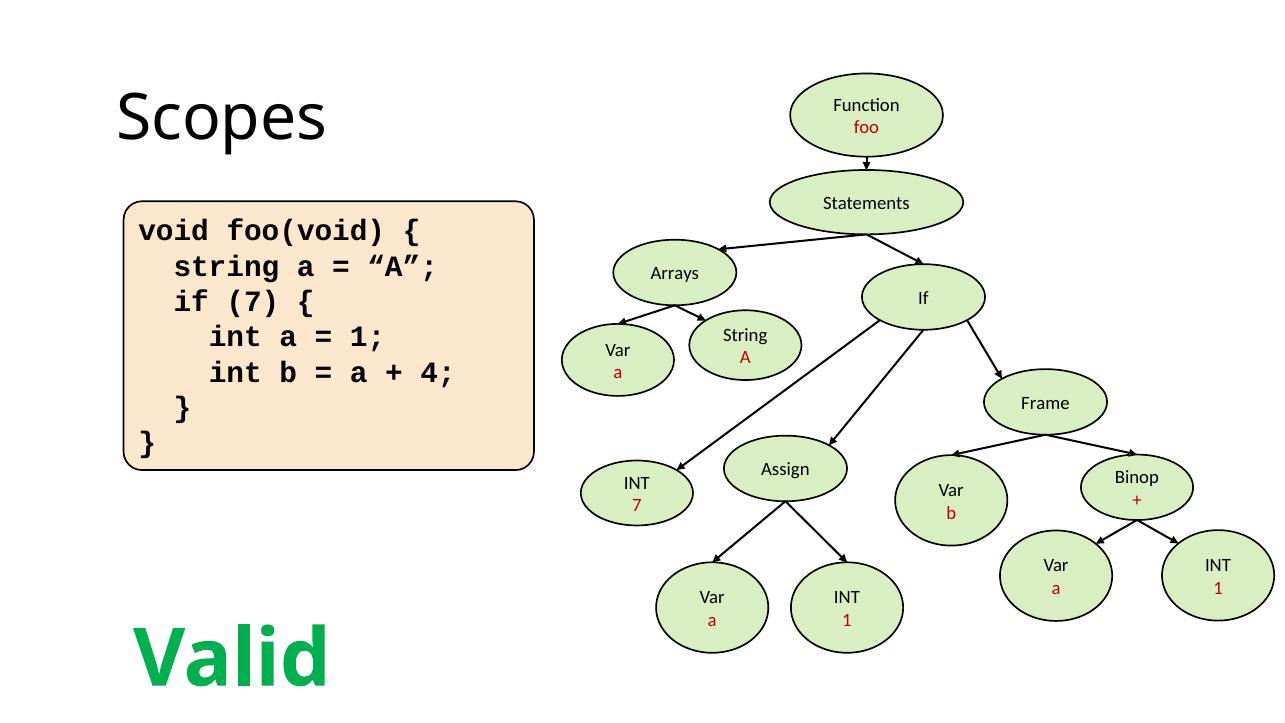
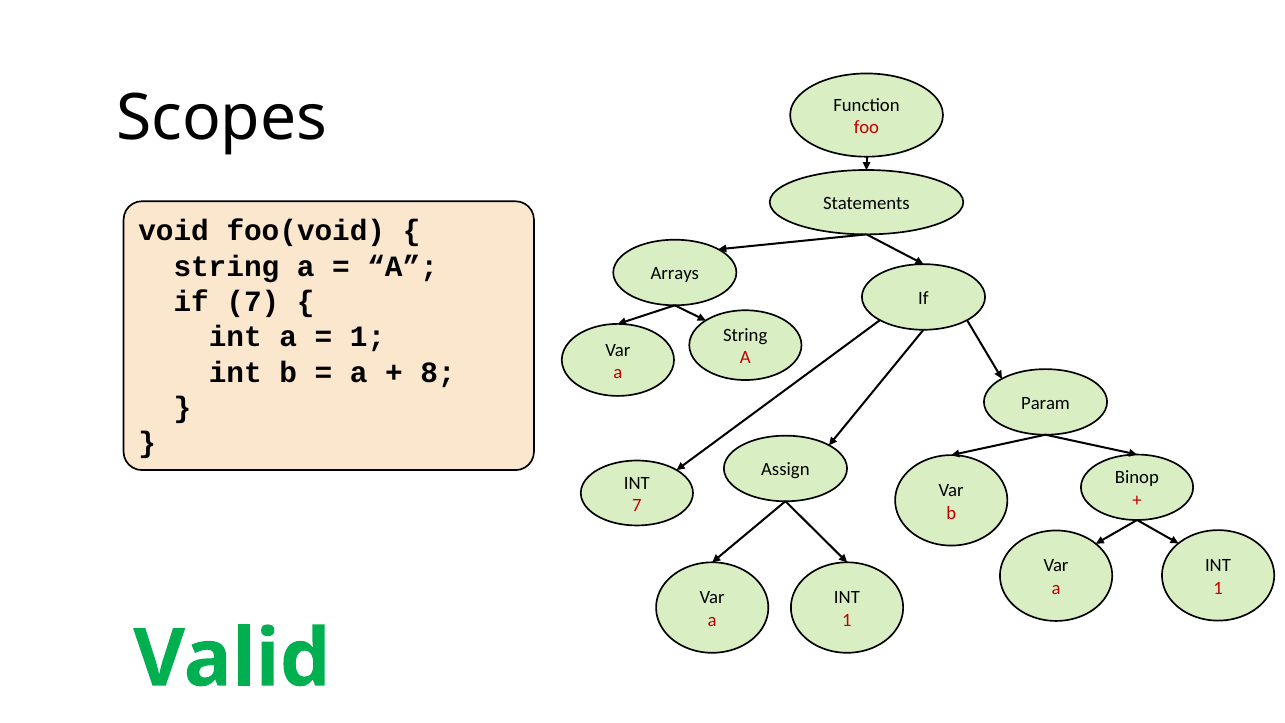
4: 4 -> 8
Frame: Frame -> Param
